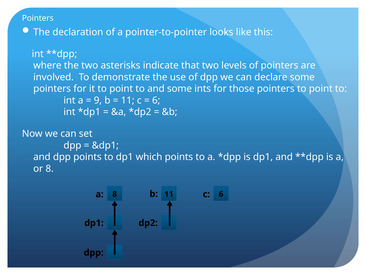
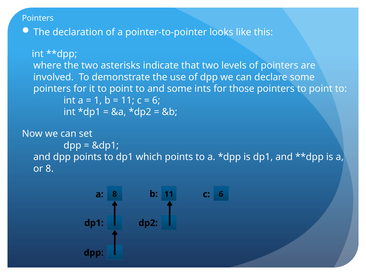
9: 9 -> 1
